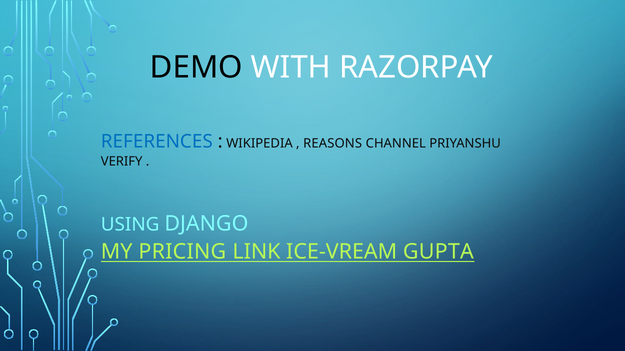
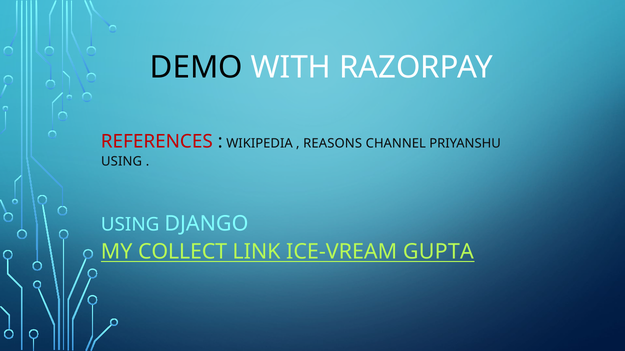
REFERENCES colour: blue -> red
VERIFY at (122, 162): VERIFY -> USING
PRICING: PRICING -> COLLECT
